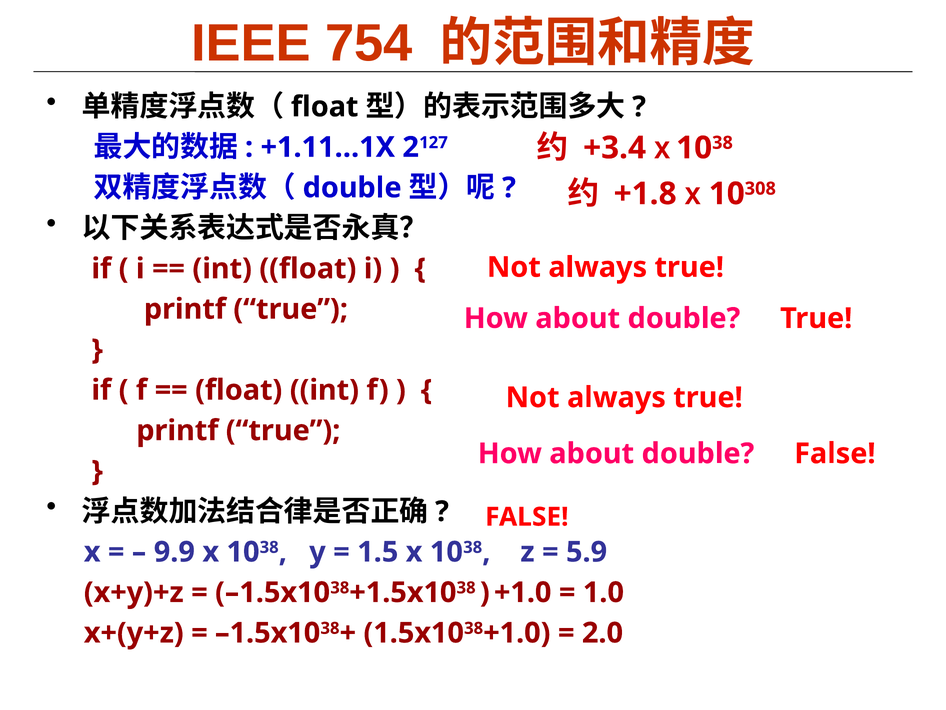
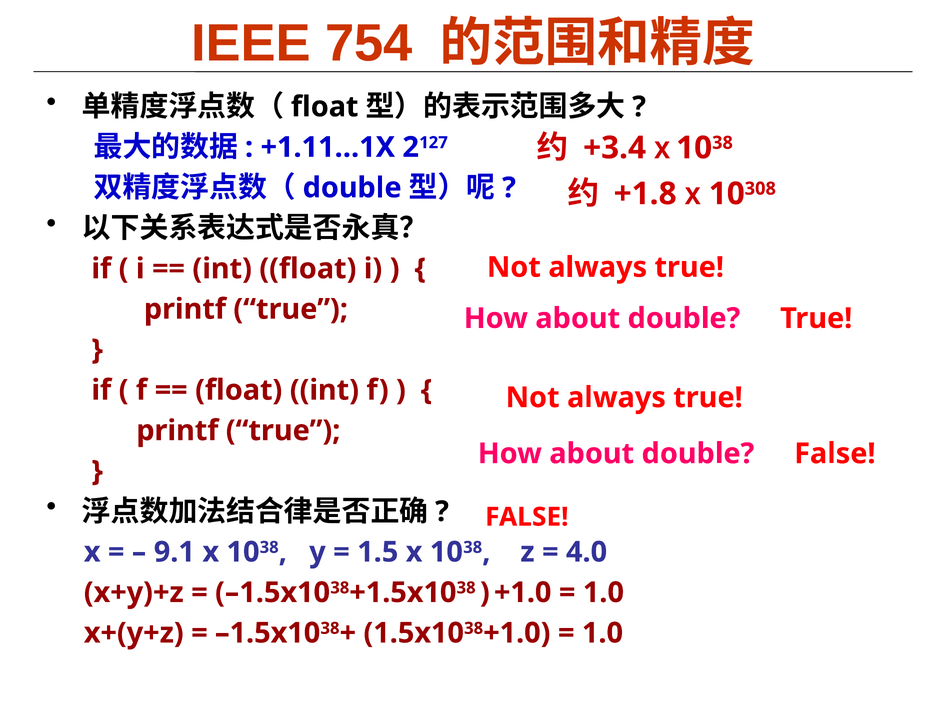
9.9: 9.9 -> 9.1
5.9: 5.9 -> 4.0
2.0 at (602, 633): 2.0 -> 1.0
